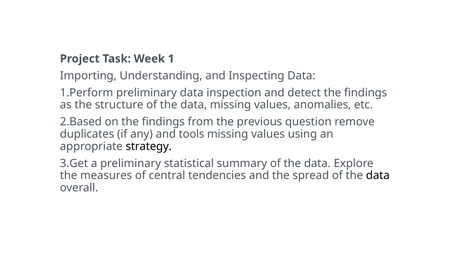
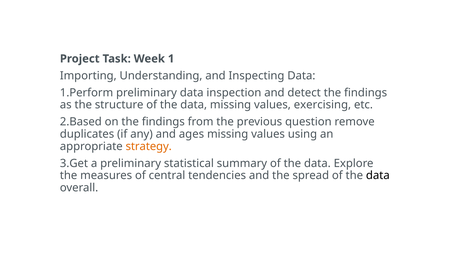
anomalies: anomalies -> exercising
tools: tools -> ages
strategy colour: black -> orange
